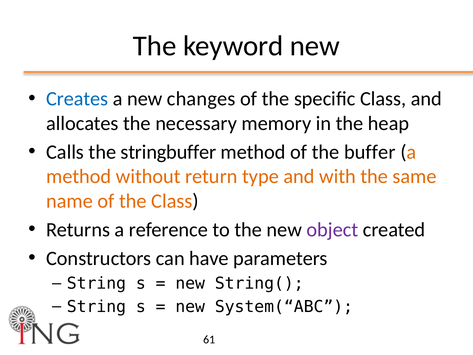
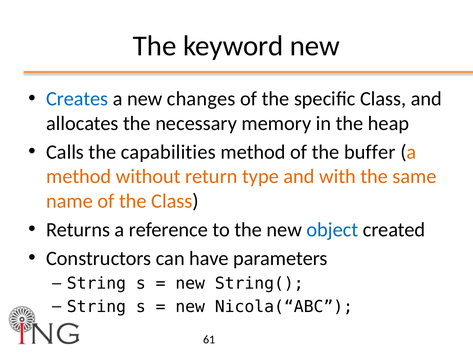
stringbuffer: stringbuffer -> capabilities
object colour: purple -> blue
System(“ABC: System(“ABC -> Nicola(“ABC
